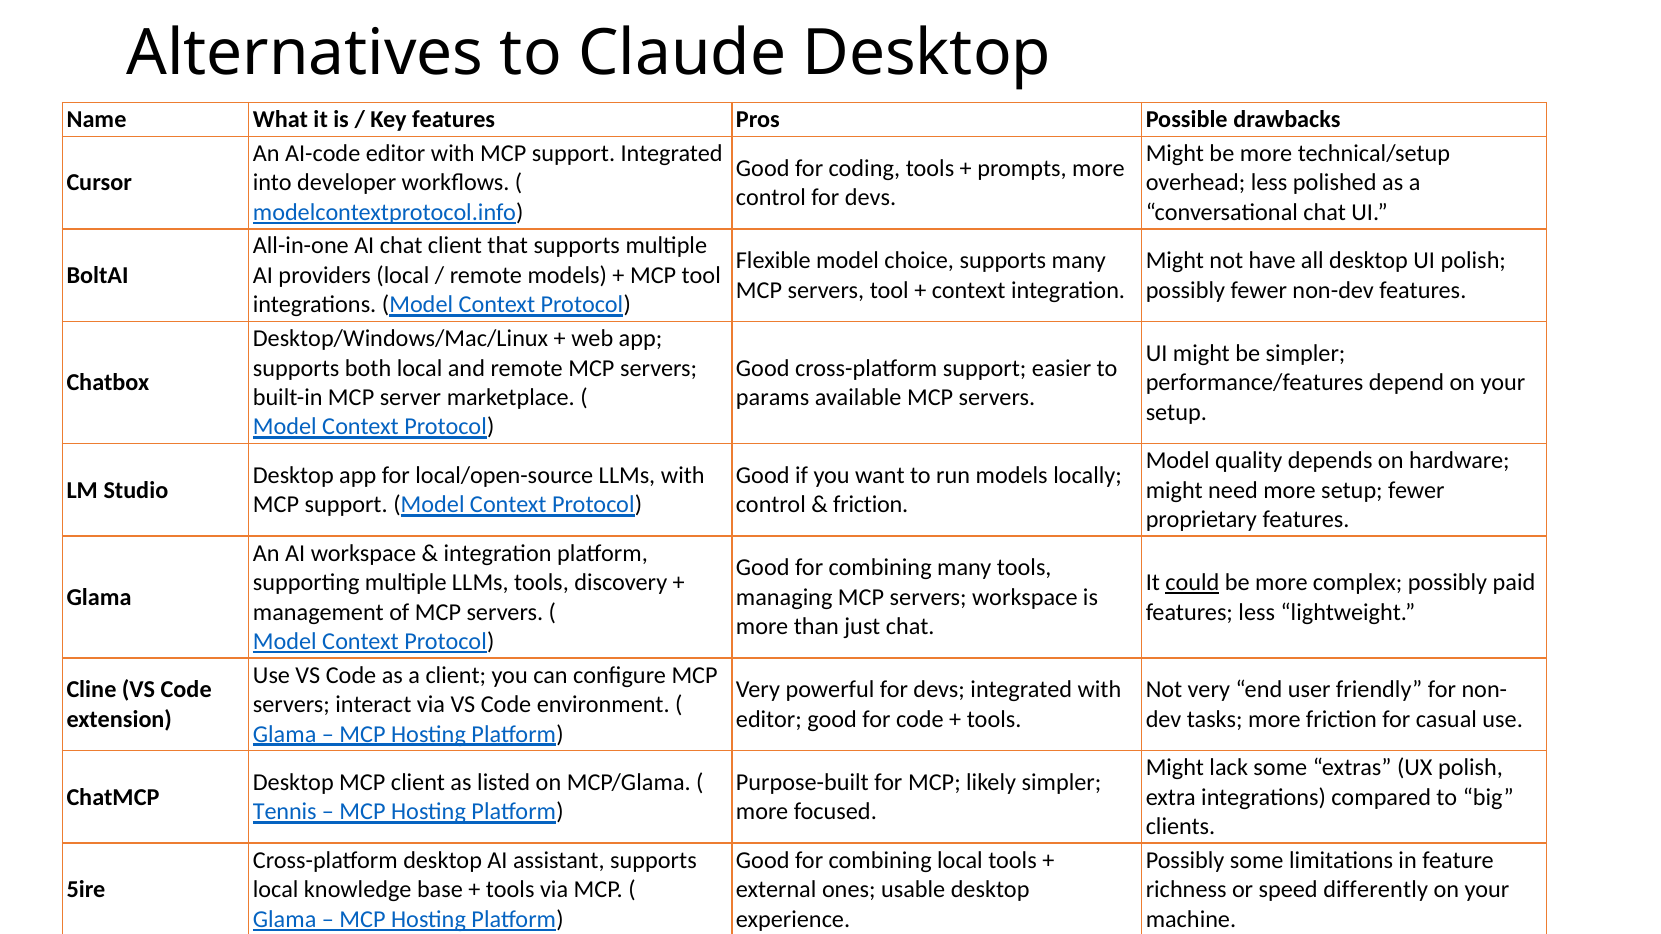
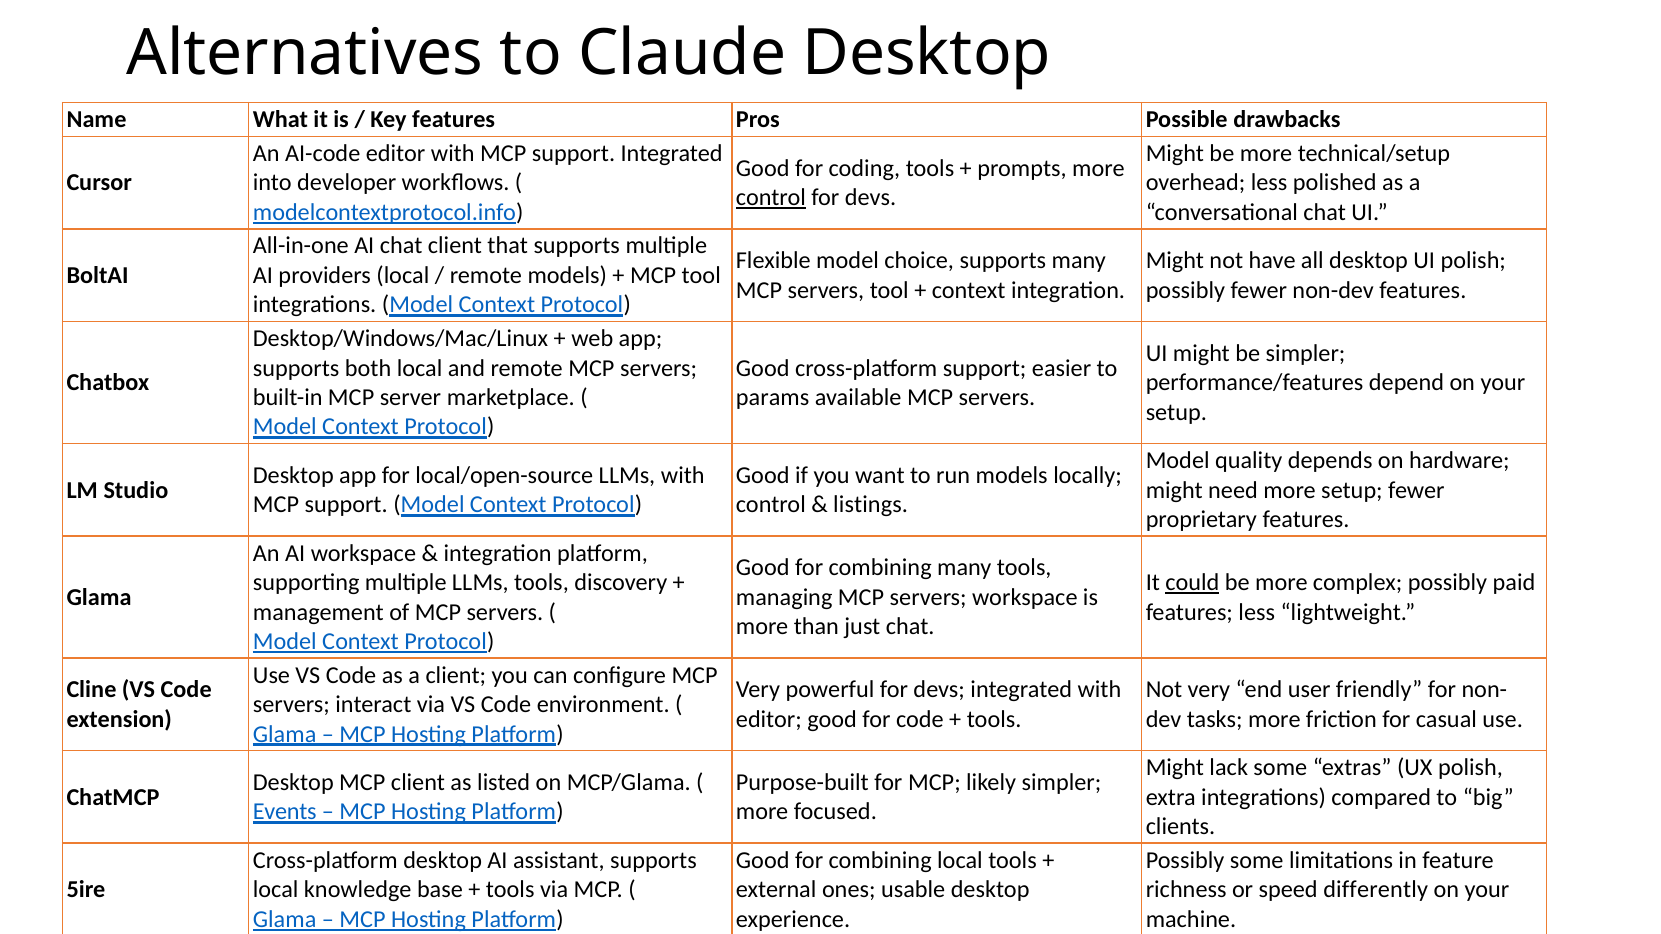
control at (771, 198) underline: none -> present
friction at (871, 505): friction -> listings
Tennis: Tennis -> Events
